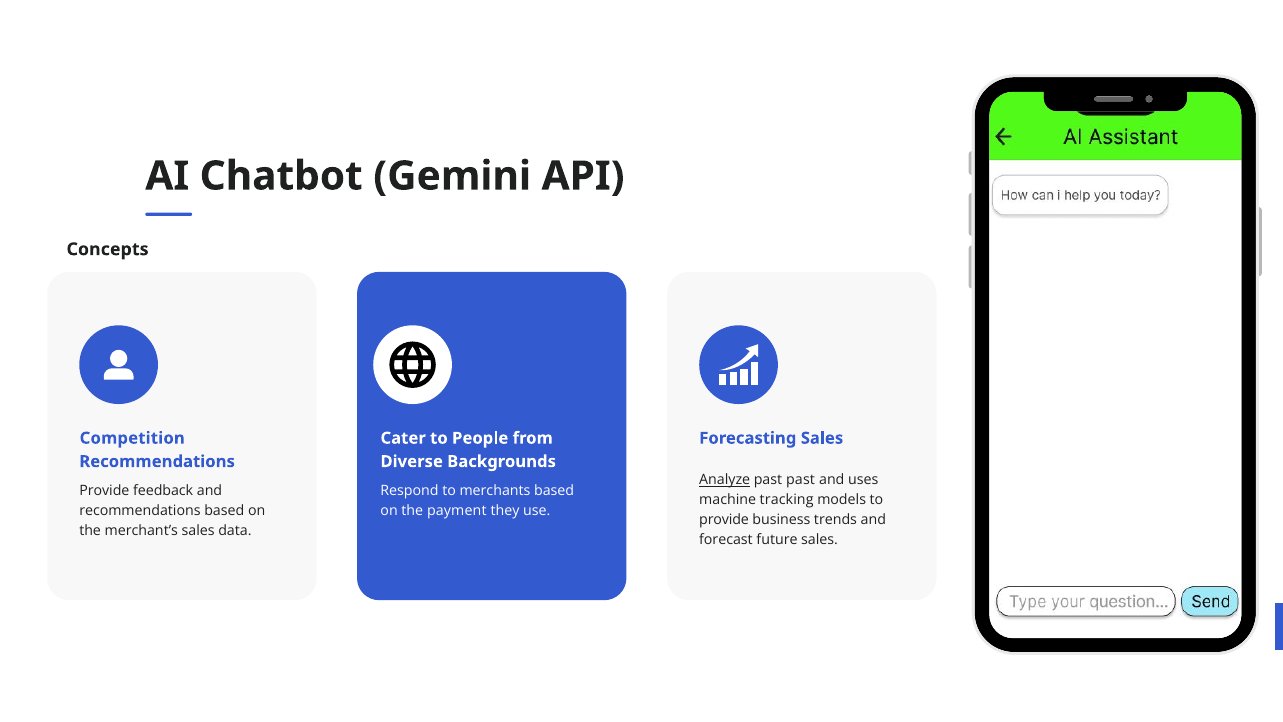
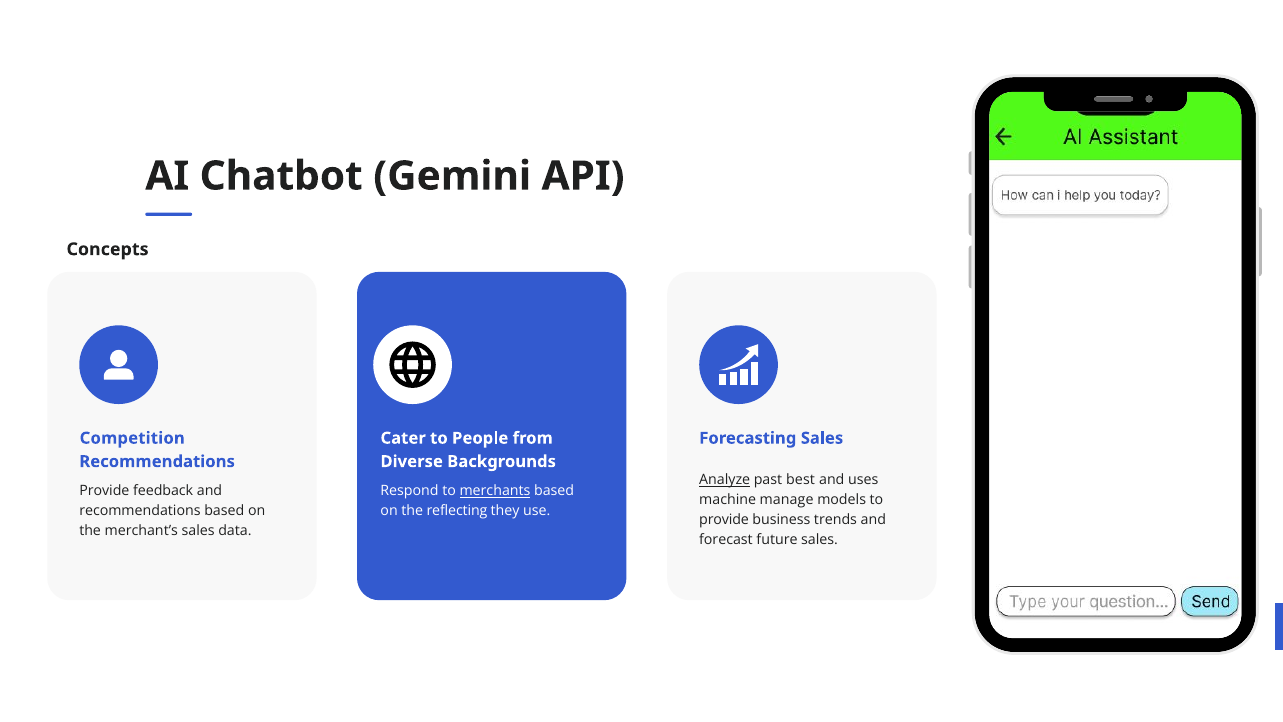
past past: past -> best
merchants underline: none -> present
tracking: tracking -> manage
payment: payment -> reflecting
